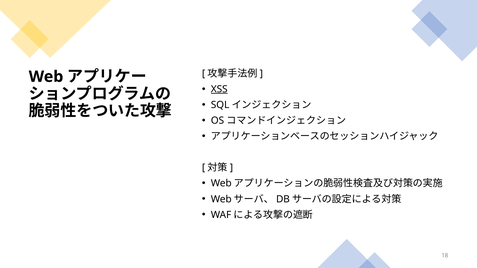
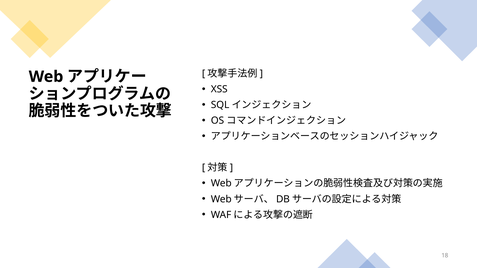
XSS underline: present -> none
